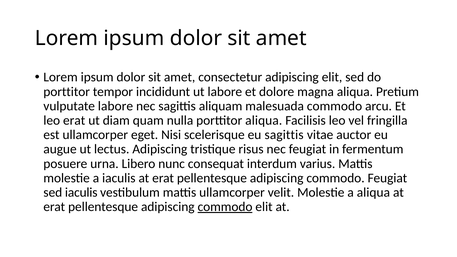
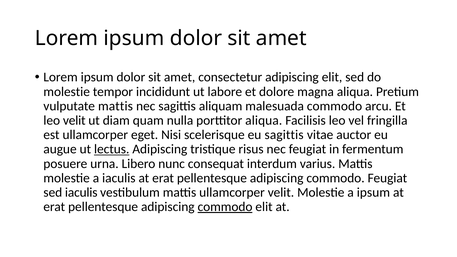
porttitor at (67, 92): porttitor -> molestie
vulputate labore: labore -> mattis
leo erat: erat -> velit
lectus underline: none -> present
a aliqua: aliqua -> ipsum
